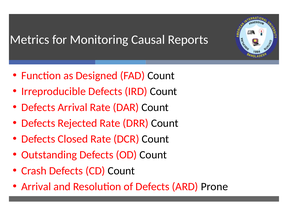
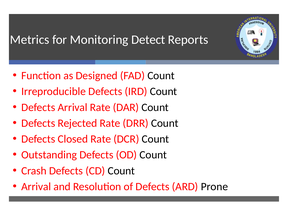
Causal: Causal -> Detect
